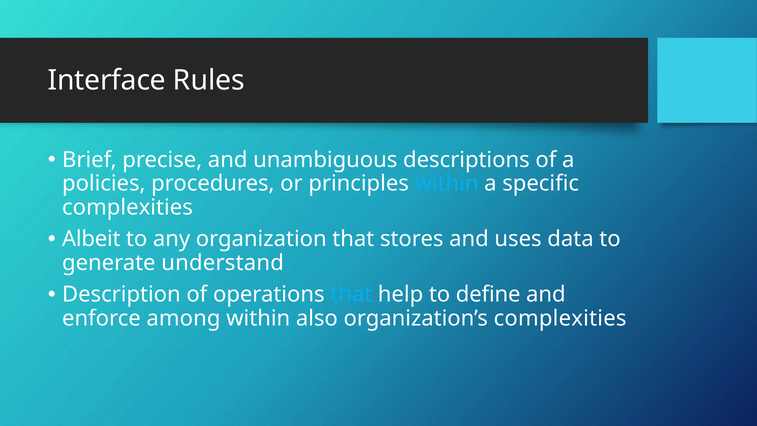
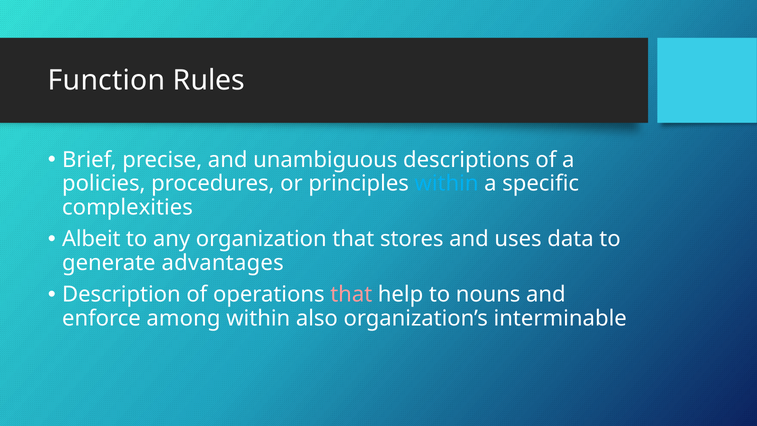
Interface: Interface -> Function
understand: understand -> advantages
that at (351, 294) colour: light blue -> pink
define: define -> nouns
organization’s complexities: complexities -> interminable
